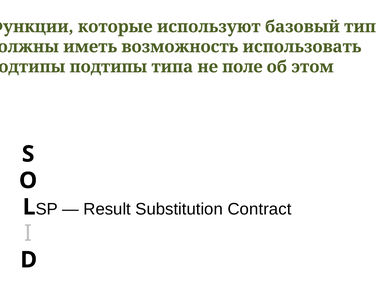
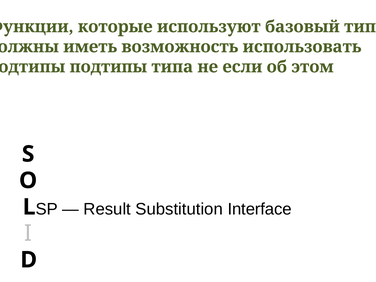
поле: поле -> если
Contract: Contract -> Interface
